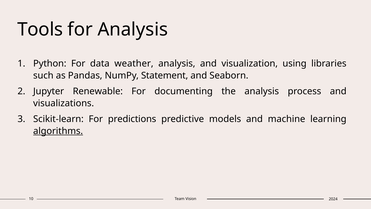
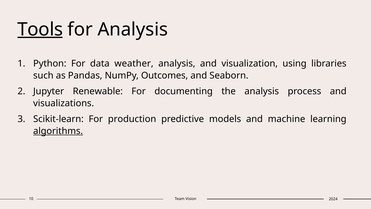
Tools underline: none -> present
Statement: Statement -> Outcomes
predictions: predictions -> production
